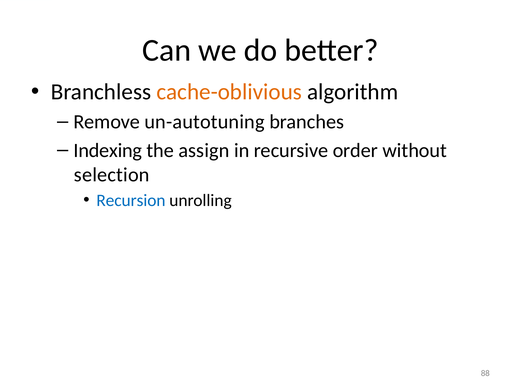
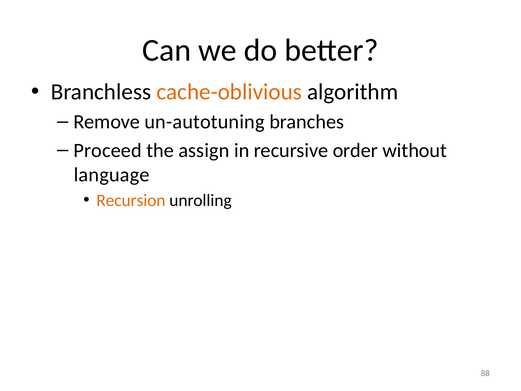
Indexing: Indexing -> Proceed
selection: selection -> language
Recursion colour: blue -> orange
